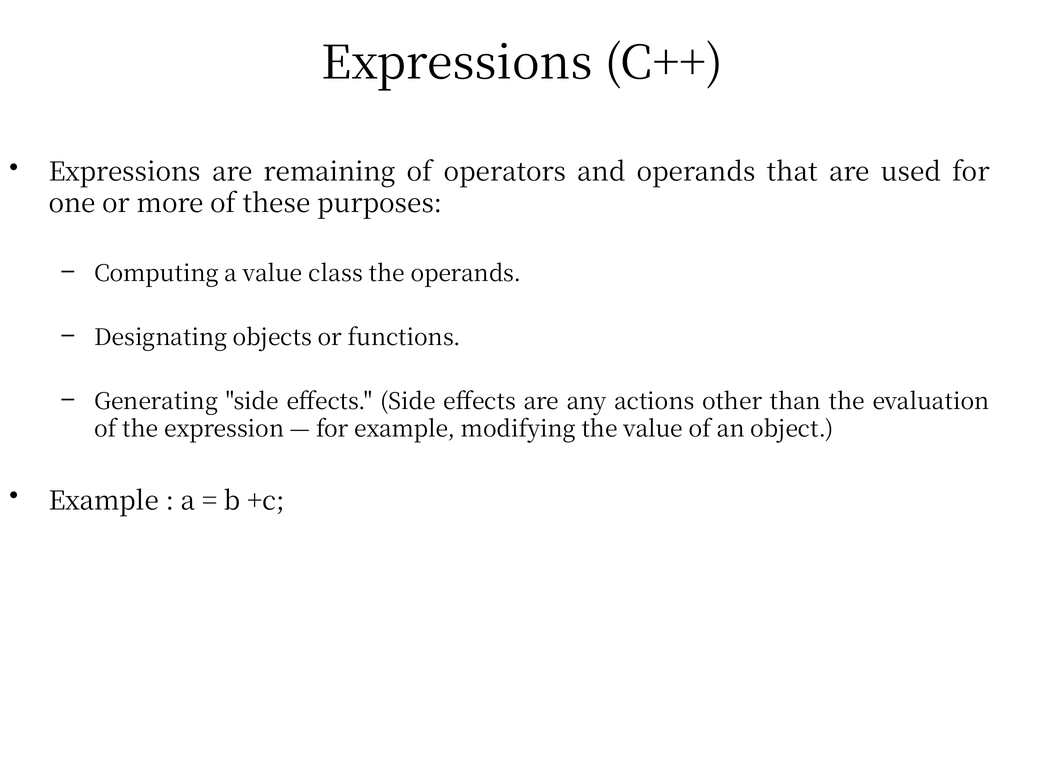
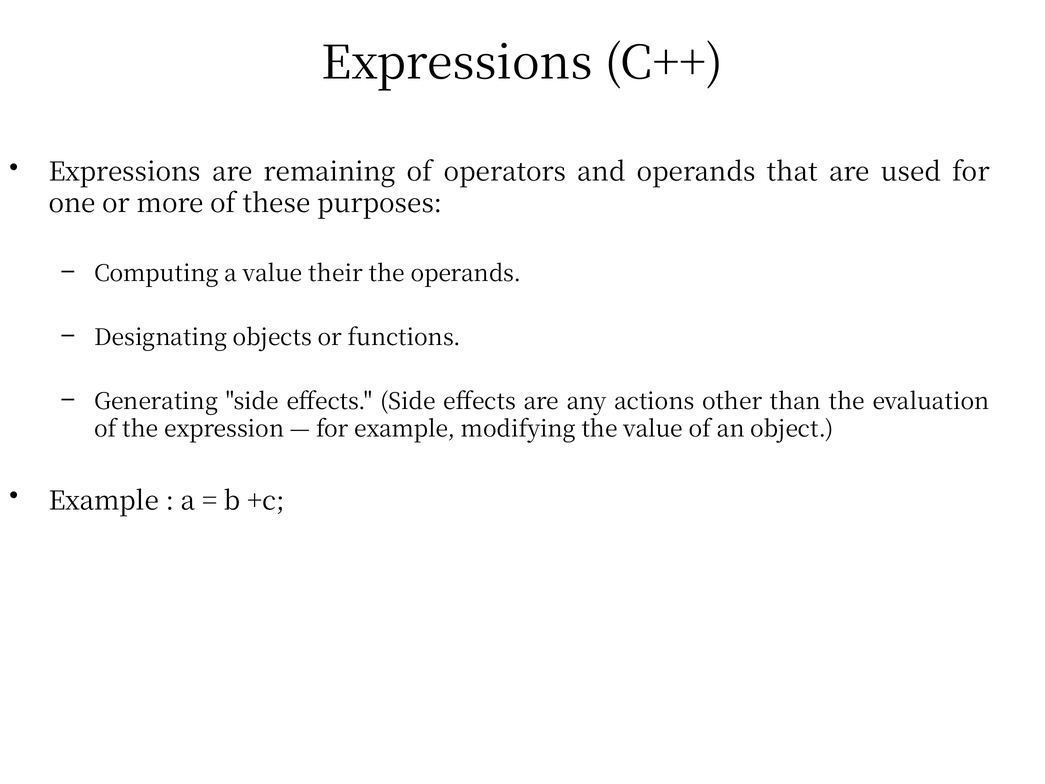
class: class -> their
